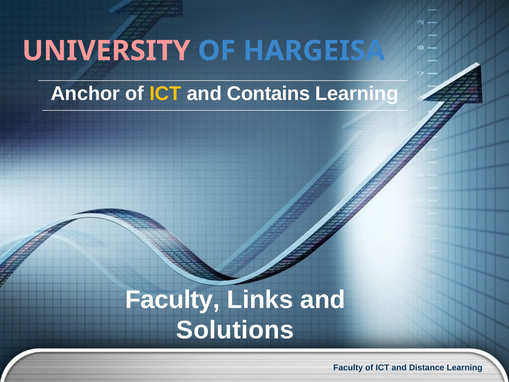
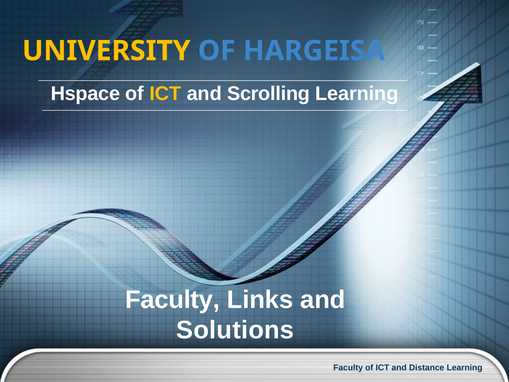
UNIVERSITY colour: pink -> yellow
Anchor: Anchor -> Hspace
Contains: Contains -> Scrolling
